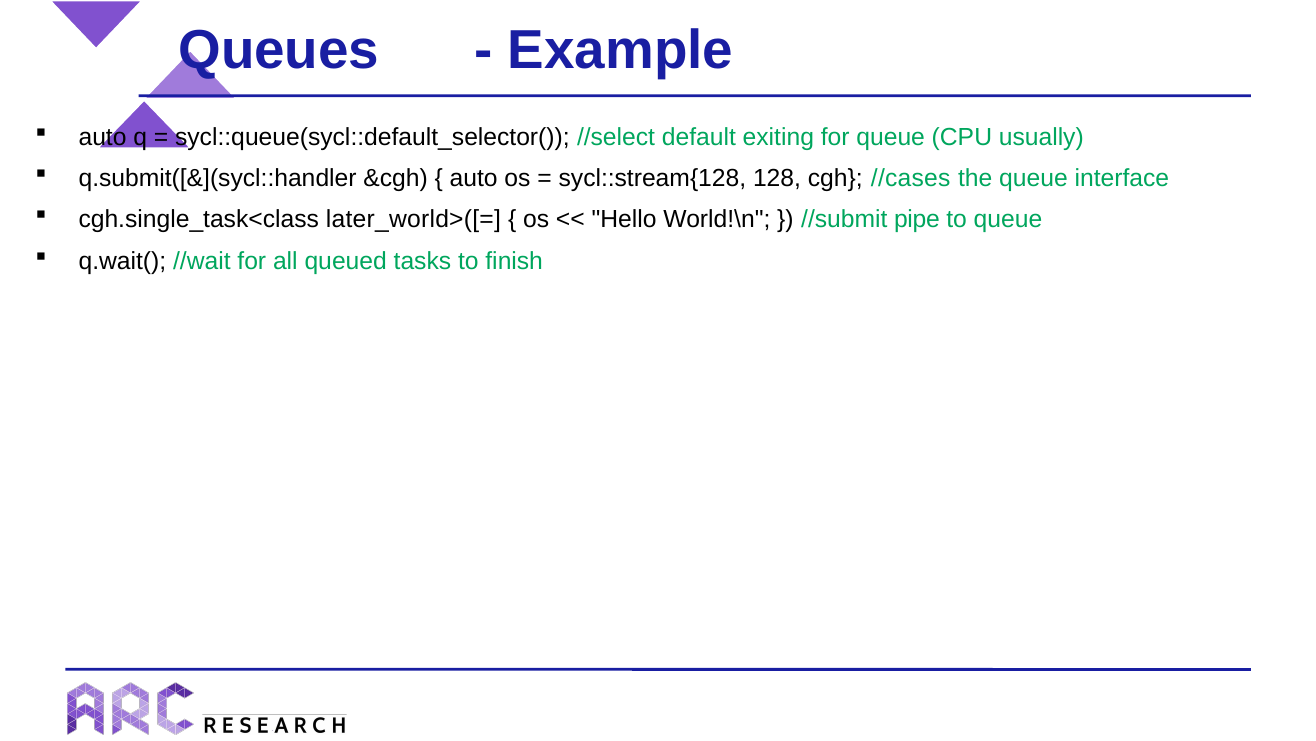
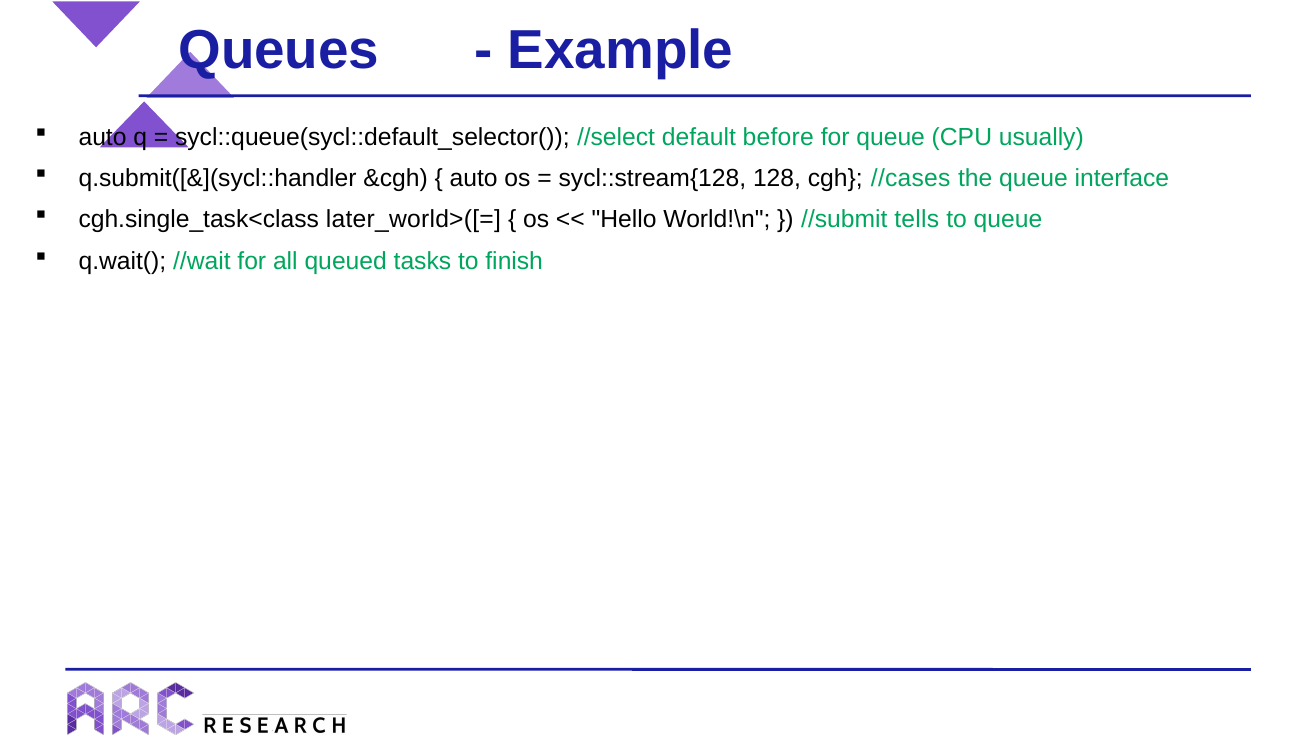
exiting: exiting -> before
pipe: pipe -> tells
